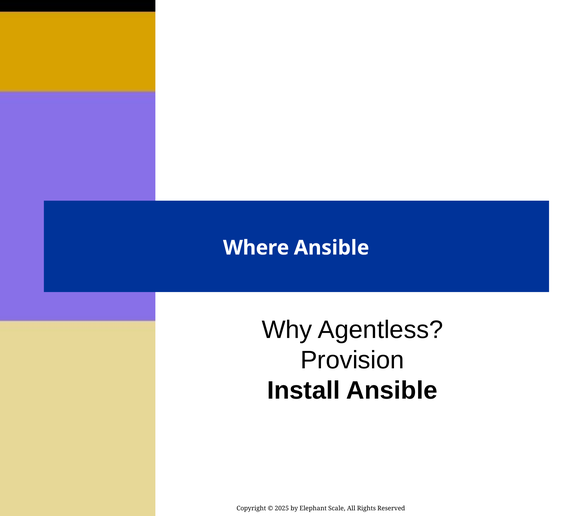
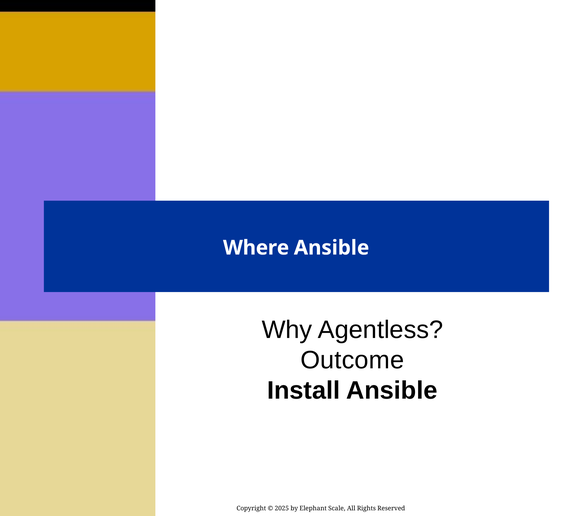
Provision: Provision -> Outcome
